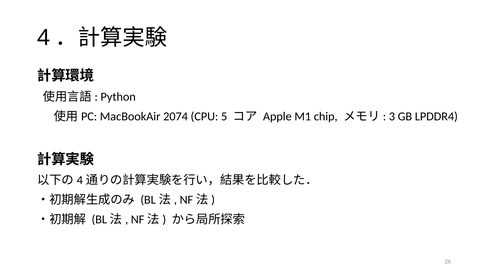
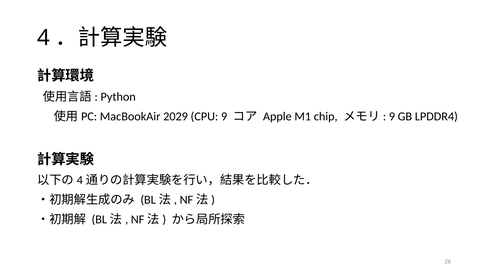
2074: 2074 -> 2029
CPU 5: 5 -> 9
3 at (392, 117): 3 -> 9
